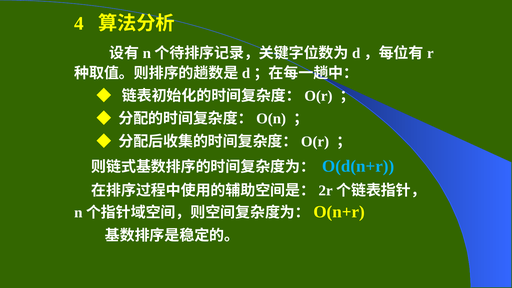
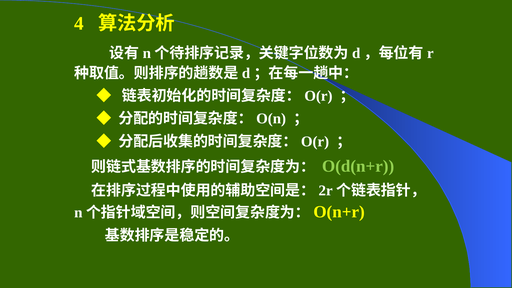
O(d(n+r colour: light blue -> light green
